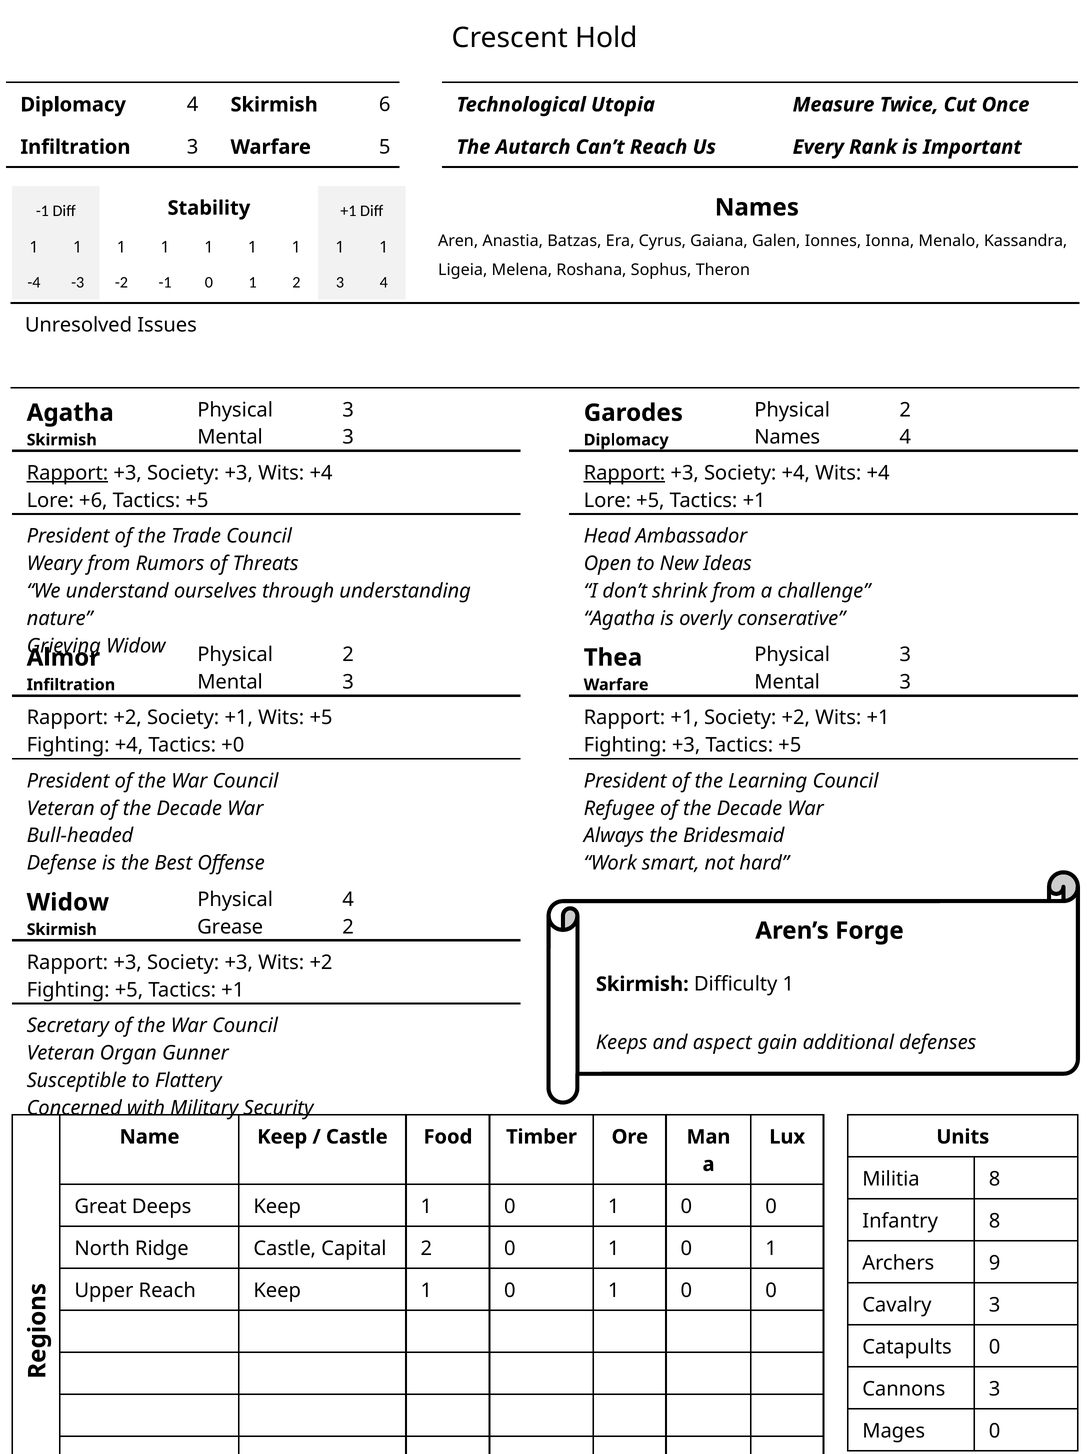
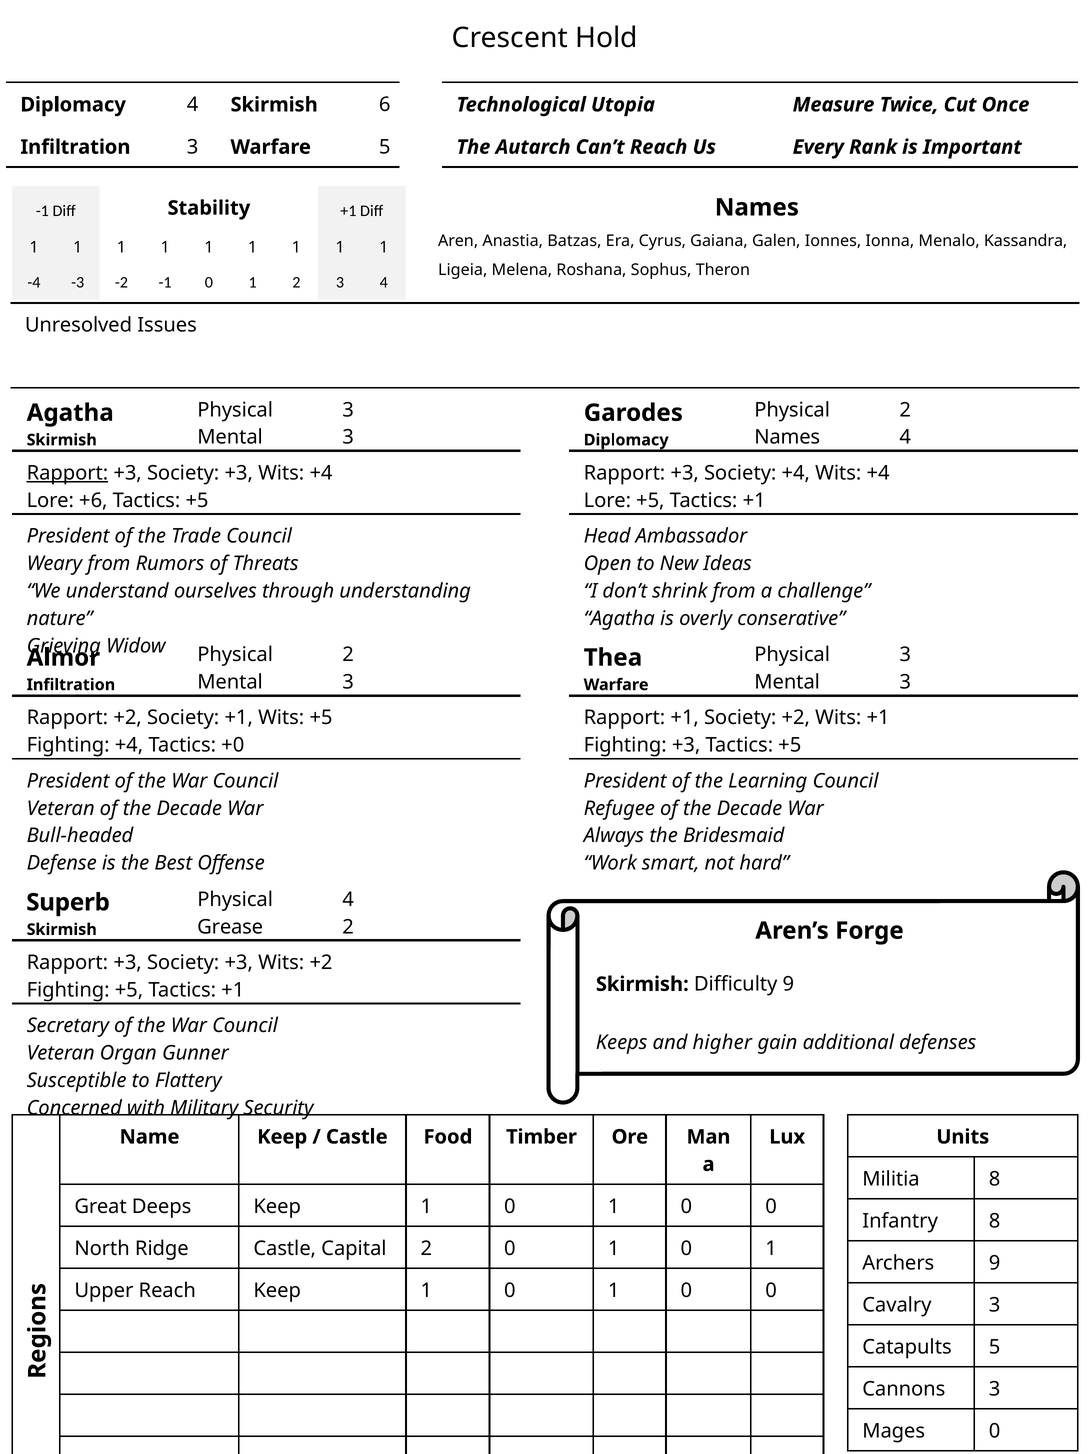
Rapport at (624, 473) underline: present -> none
Widow at (68, 902): Widow -> Superb
Difficulty 1: 1 -> 9
aspect: aspect -> higher
Catapults 0: 0 -> 5
